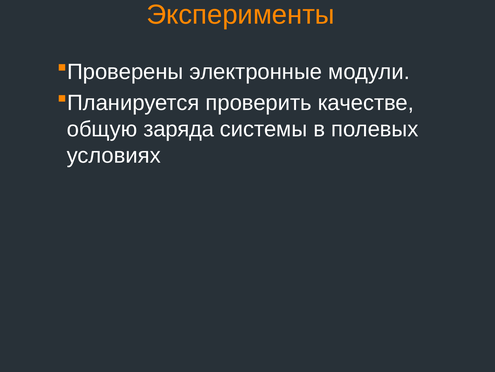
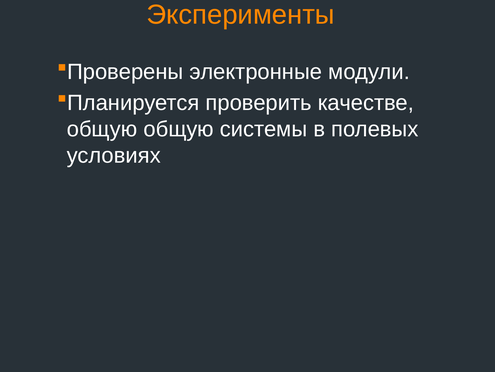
общую заряда: заряда -> общую
